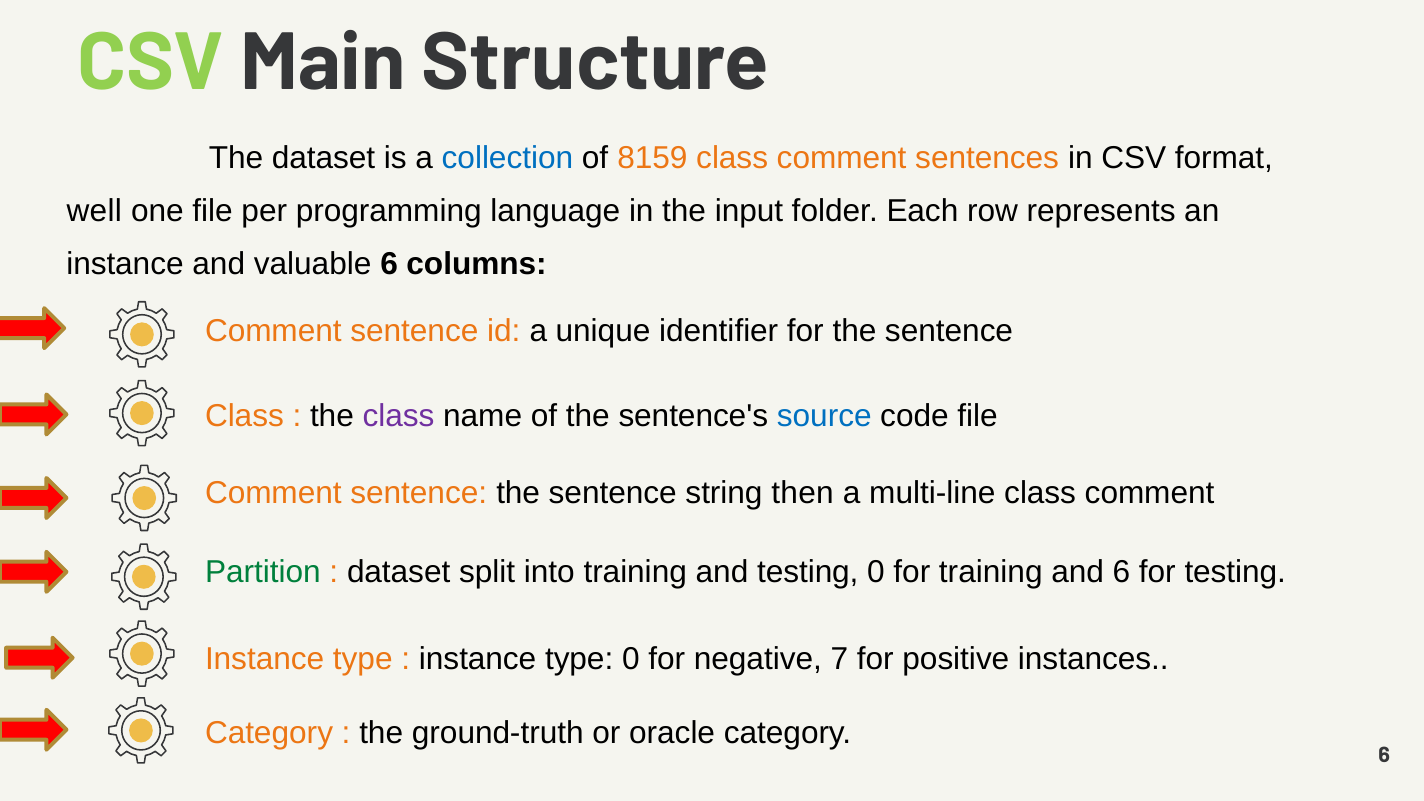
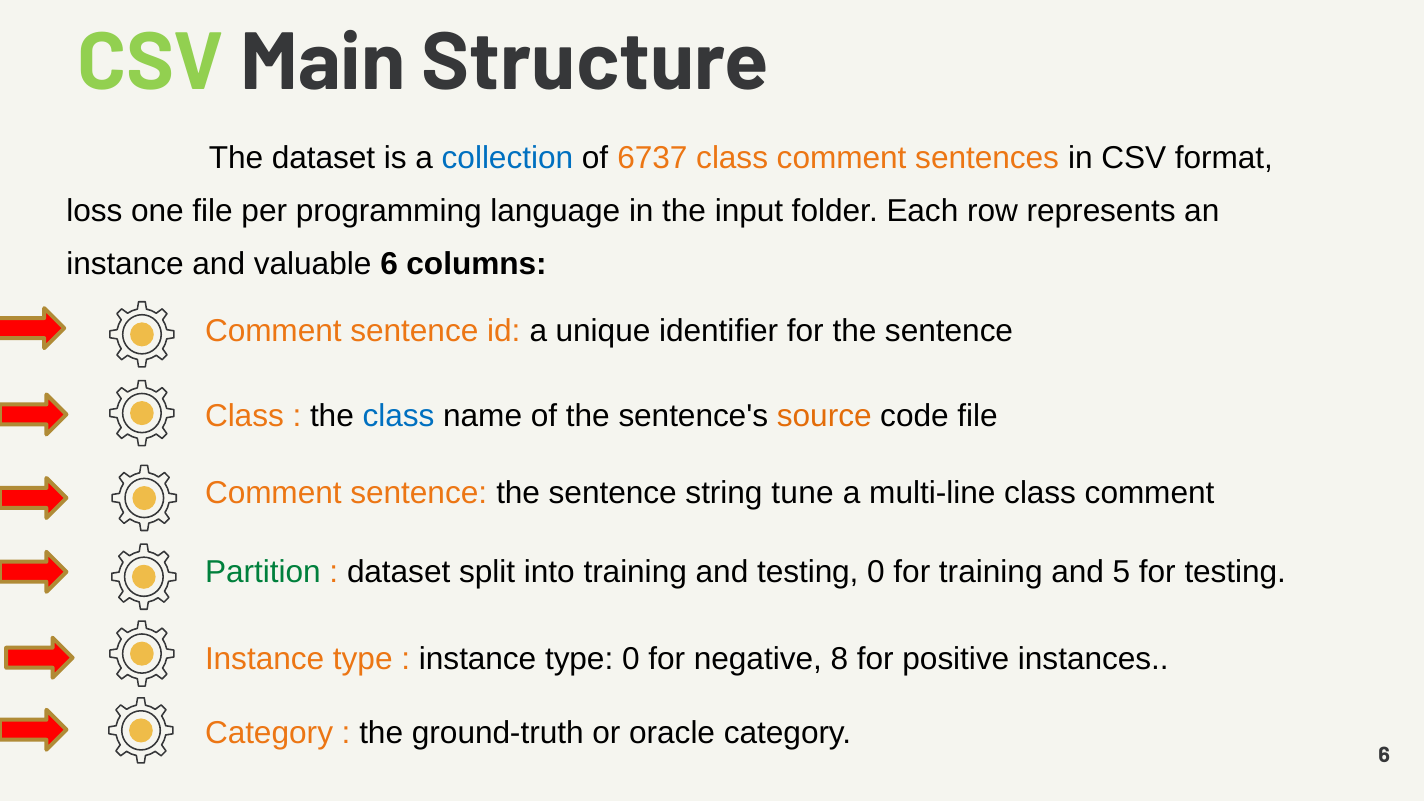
8159: 8159 -> 6737
well: well -> loss
class at (399, 416) colour: purple -> blue
source colour: blue -> orange
then: then -> tune
and 6: 6 -> 5
7: 7 -> 8
